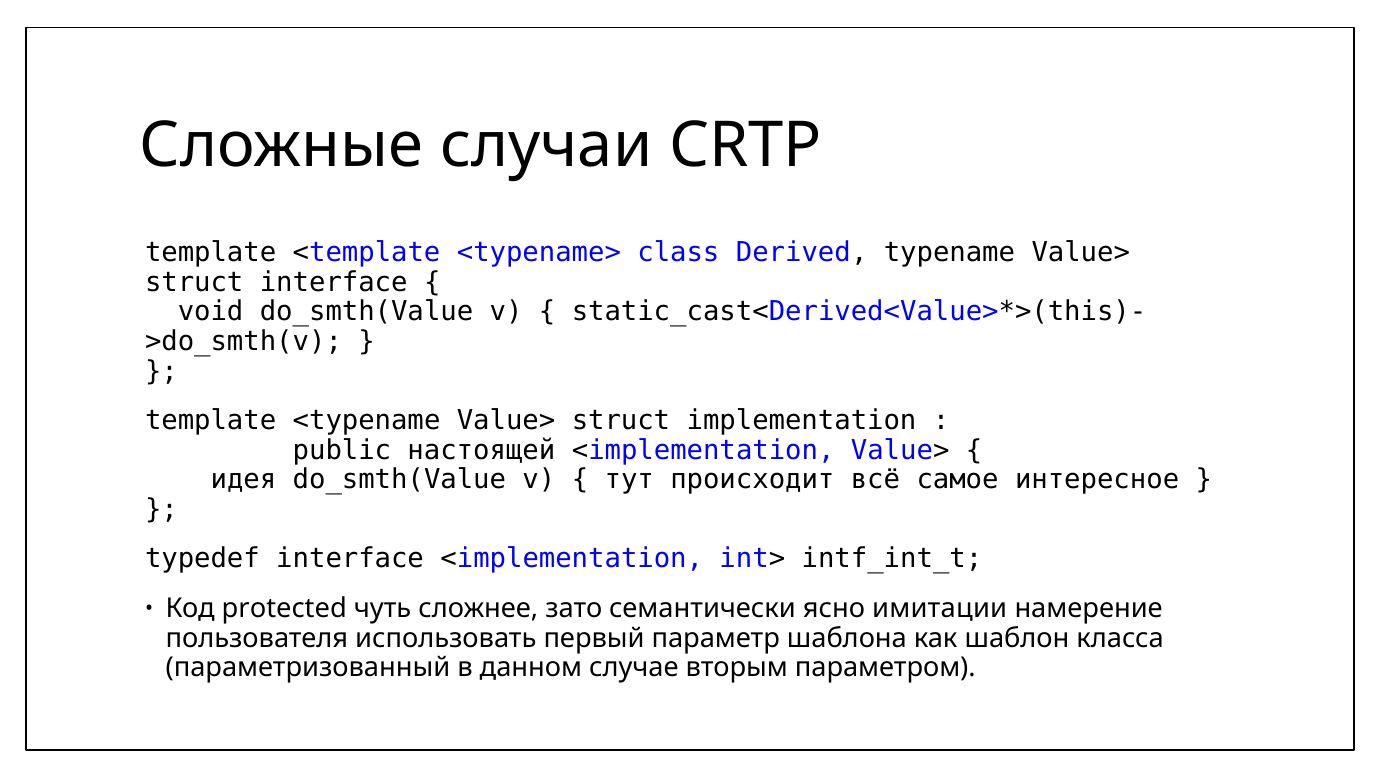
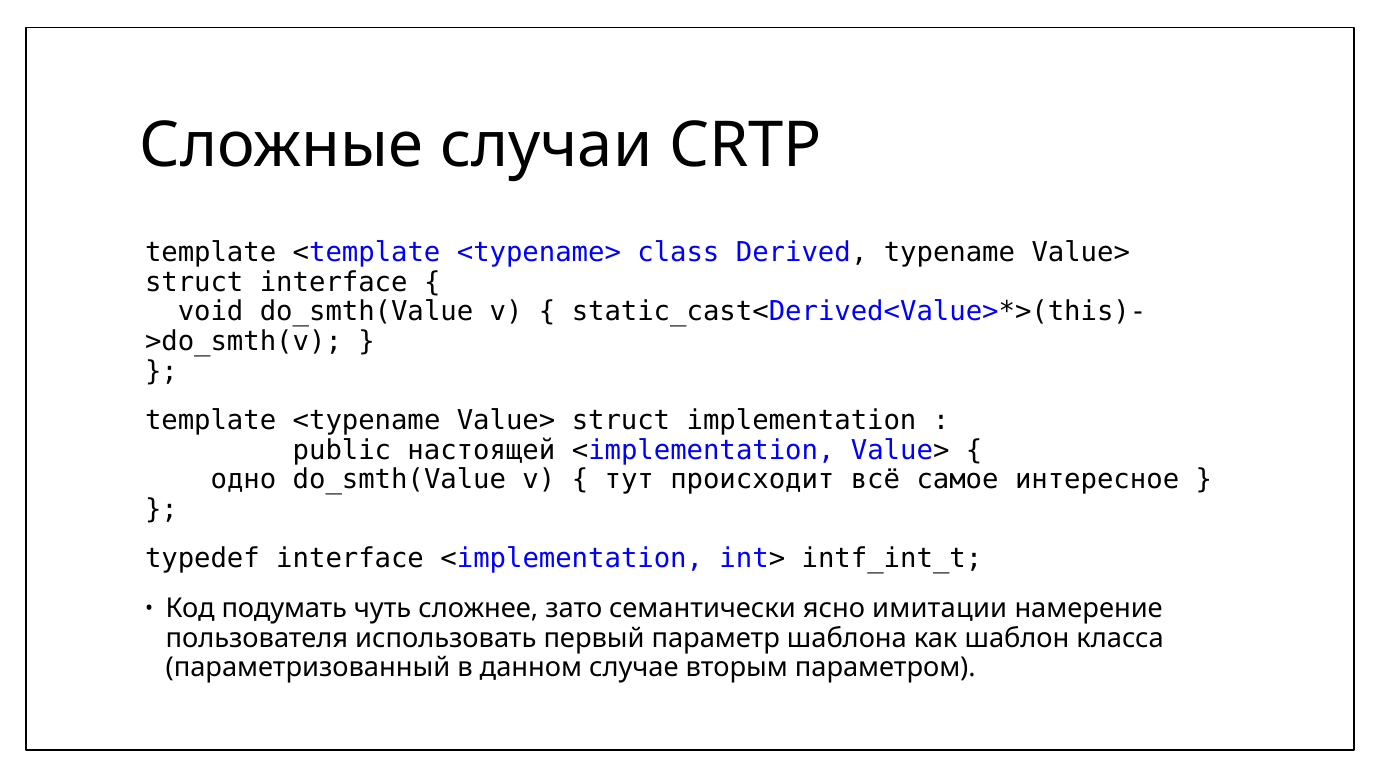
идея: идея -> одно
protected: protected -> подумать
